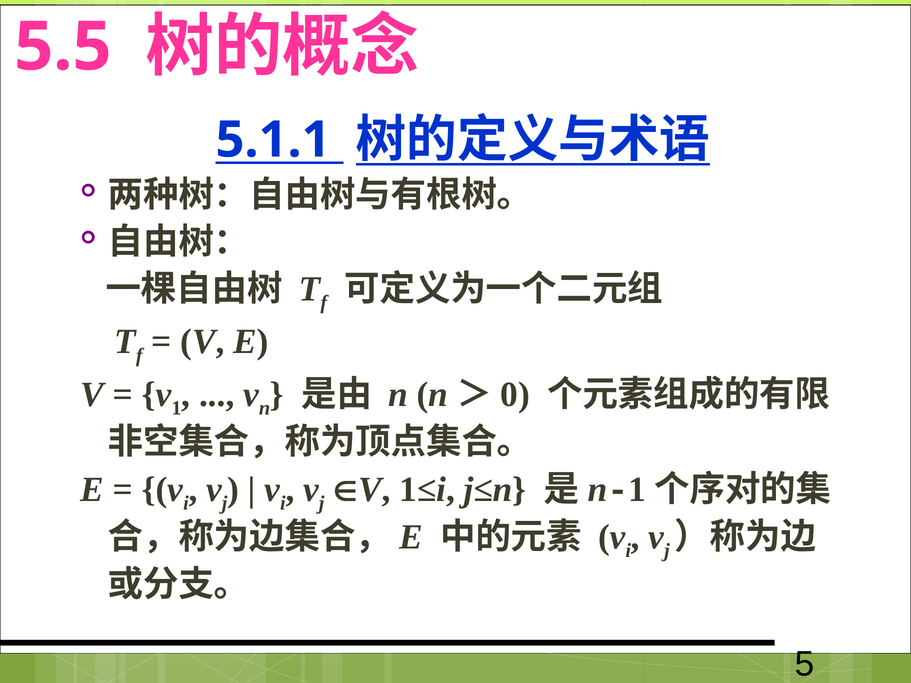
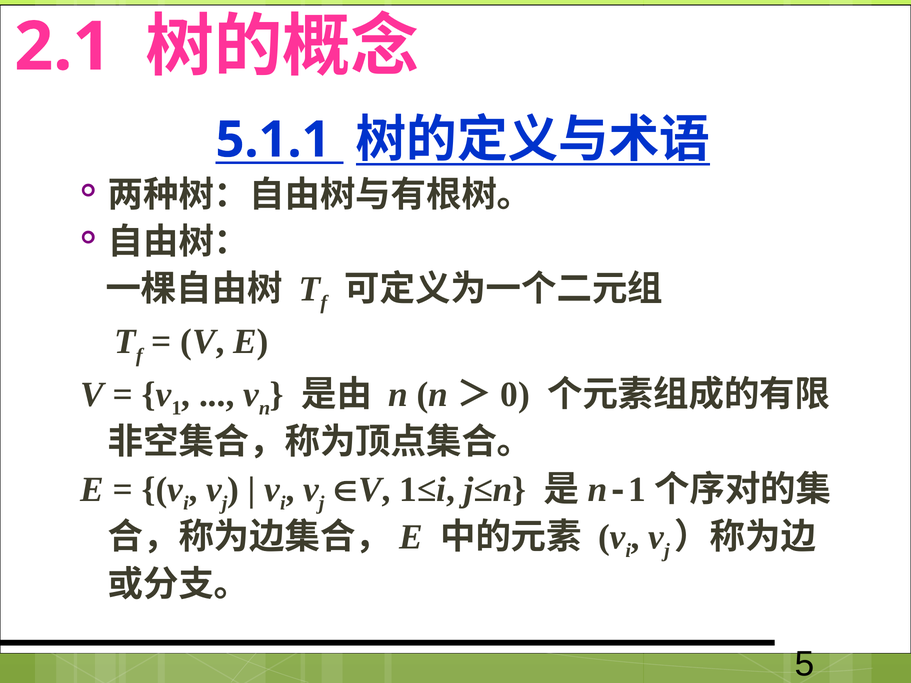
5.5: 5.5 -> 2.1
